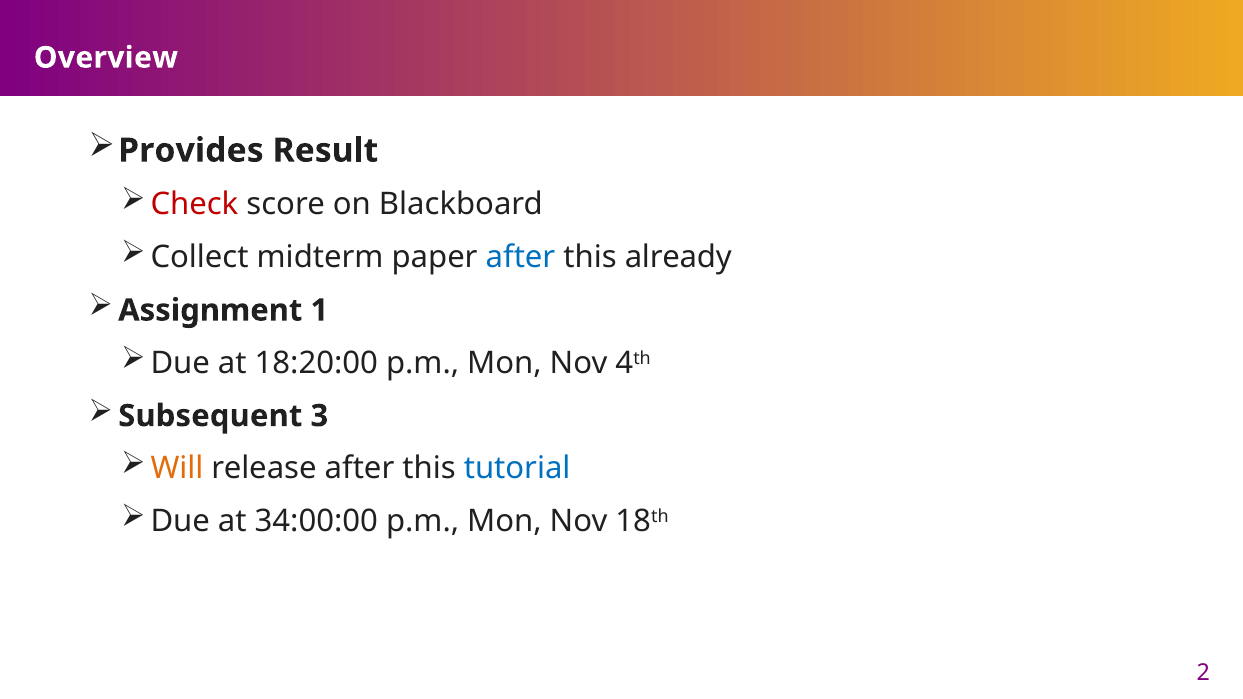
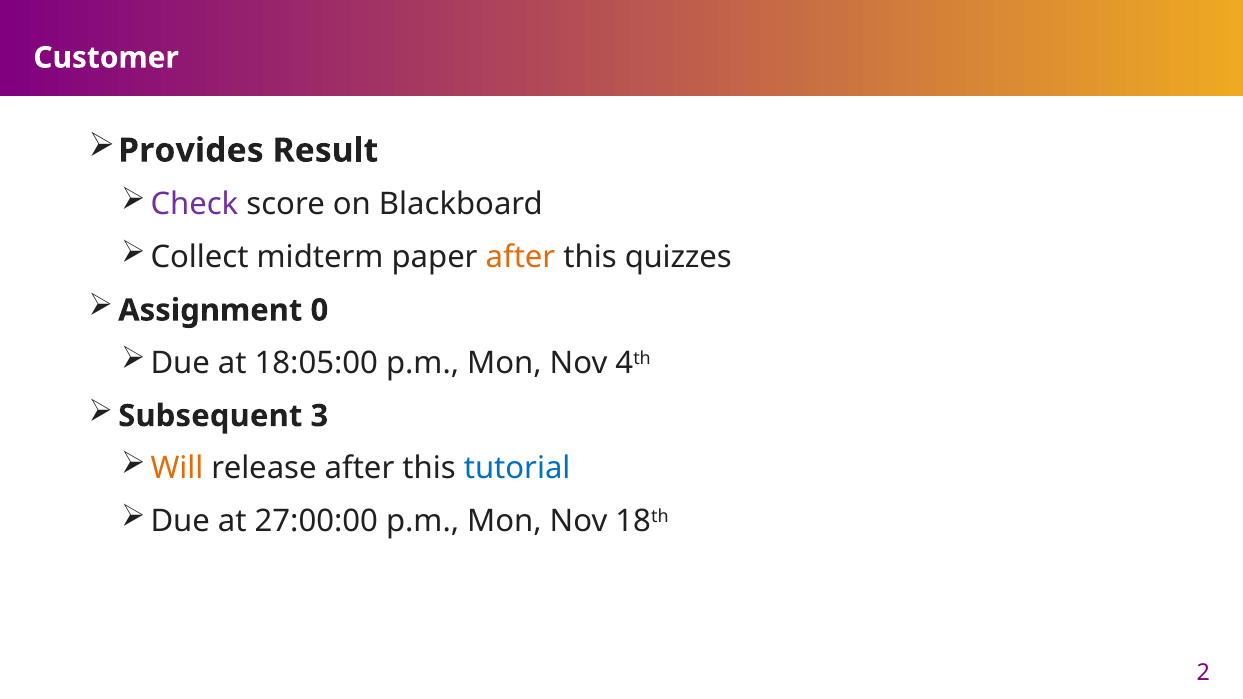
Overview: Overview -> Customer
Check colour: red -> purple
after at (520, 258) colour: blue -> orange
already: already -> quizzes
1: 1 -> 0
18:20:00: 18:20:00 -> 18:05:00
34:00:00: 34:00:00 -> 27:00:00
